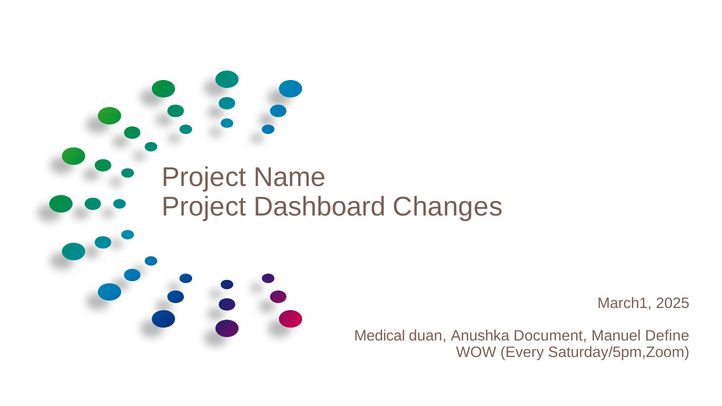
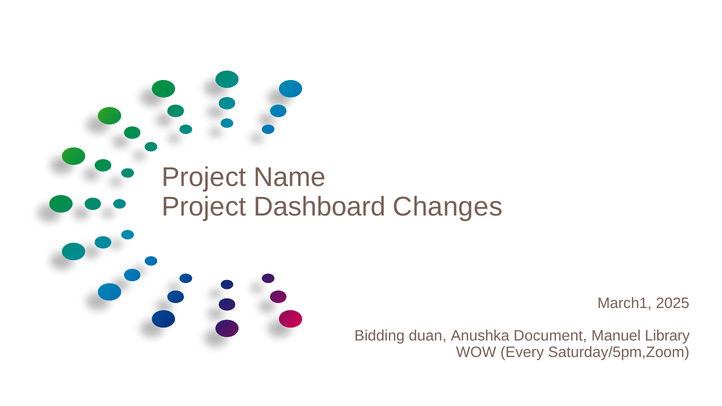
Medical: Medical -> Bidding
Define: Define -> Library
